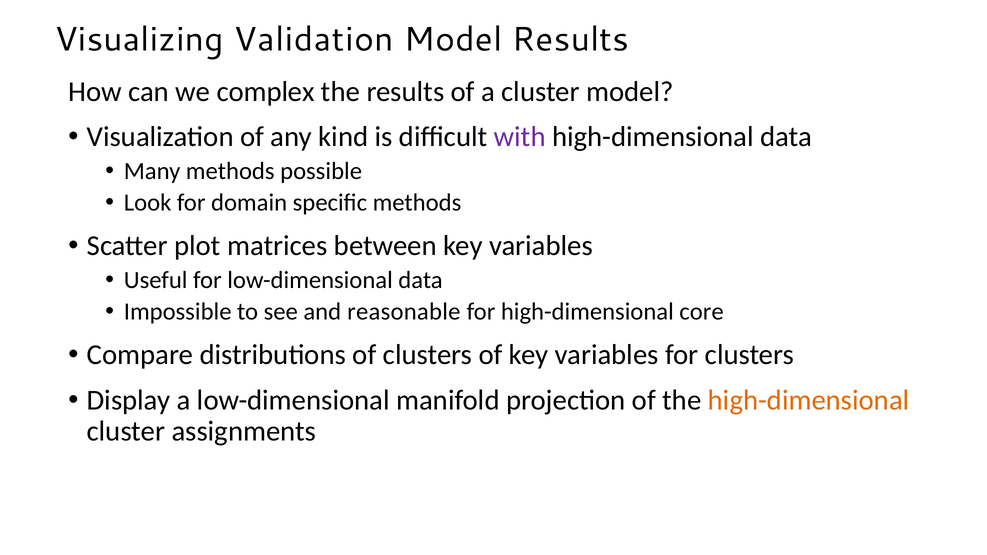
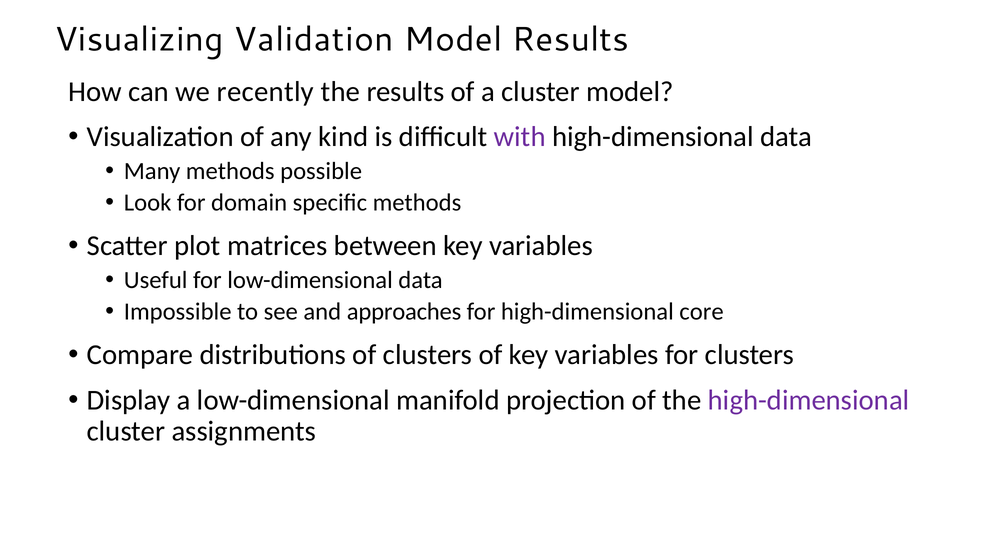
complex: complex -> recently
reasonable: reasonable -> approaches
high-dimensional at (809, 400) colour: orange -> purple
